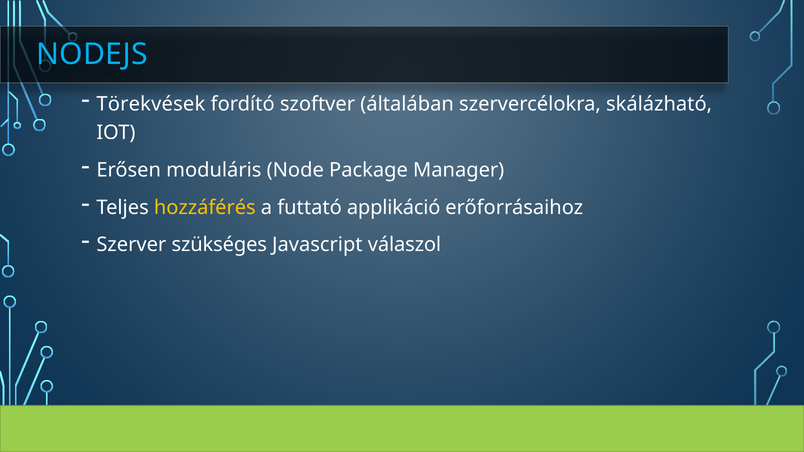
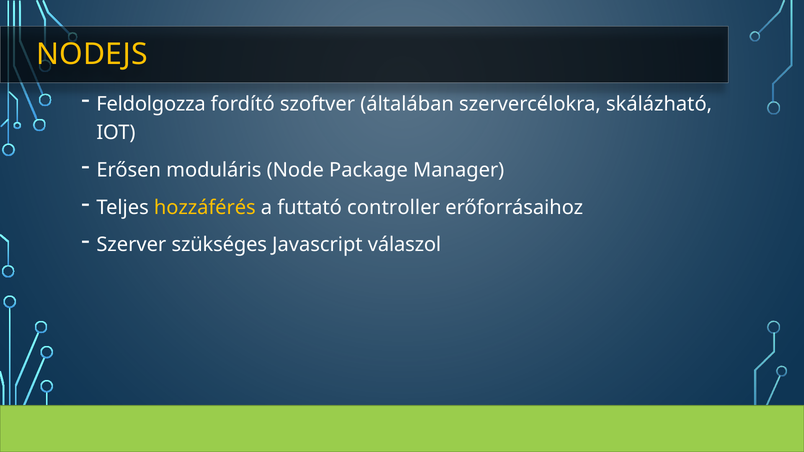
NODEJS colour: light blue -> yellow
Törekvések: Törekvések -> Feldolgozza
applikáció: applikáció -> controller
